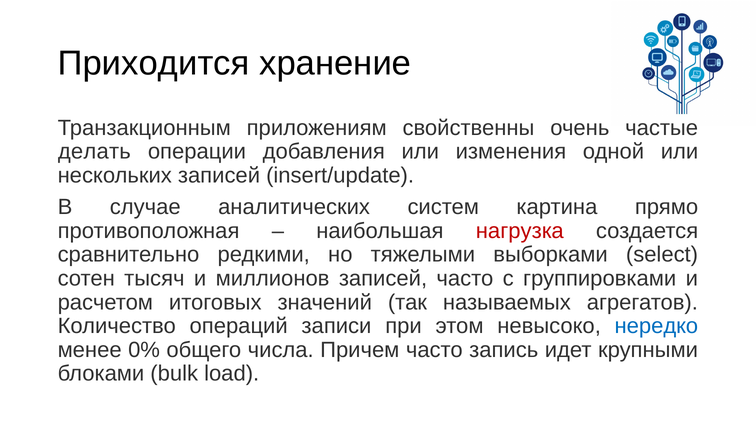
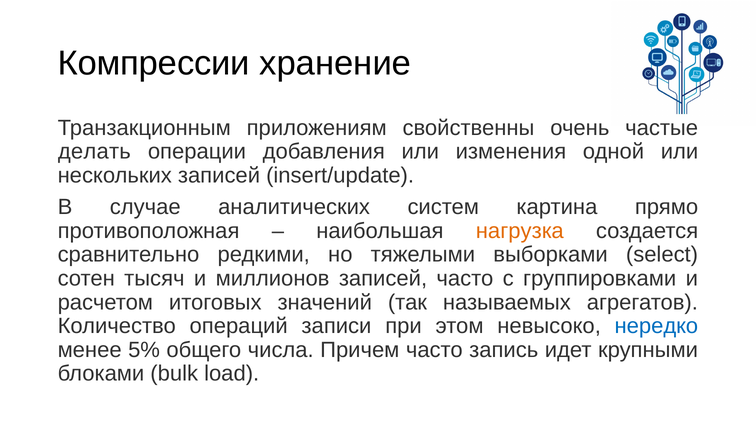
Приходится: Приходится -> Компрессии
нагрузка colour: red -> orange
0%: 0% -> 5%
